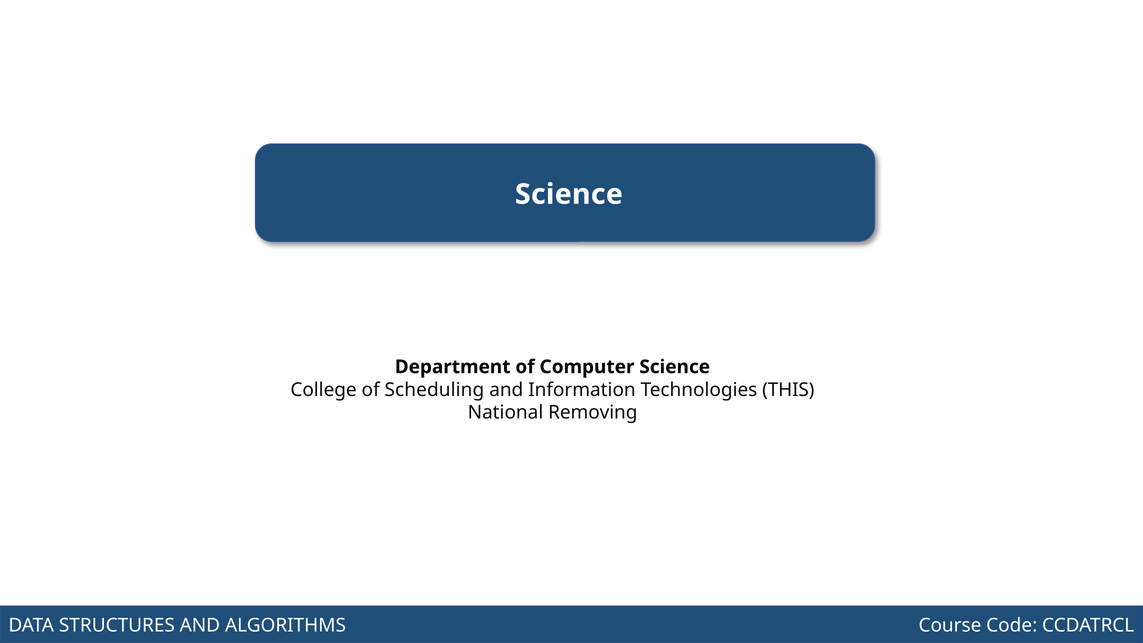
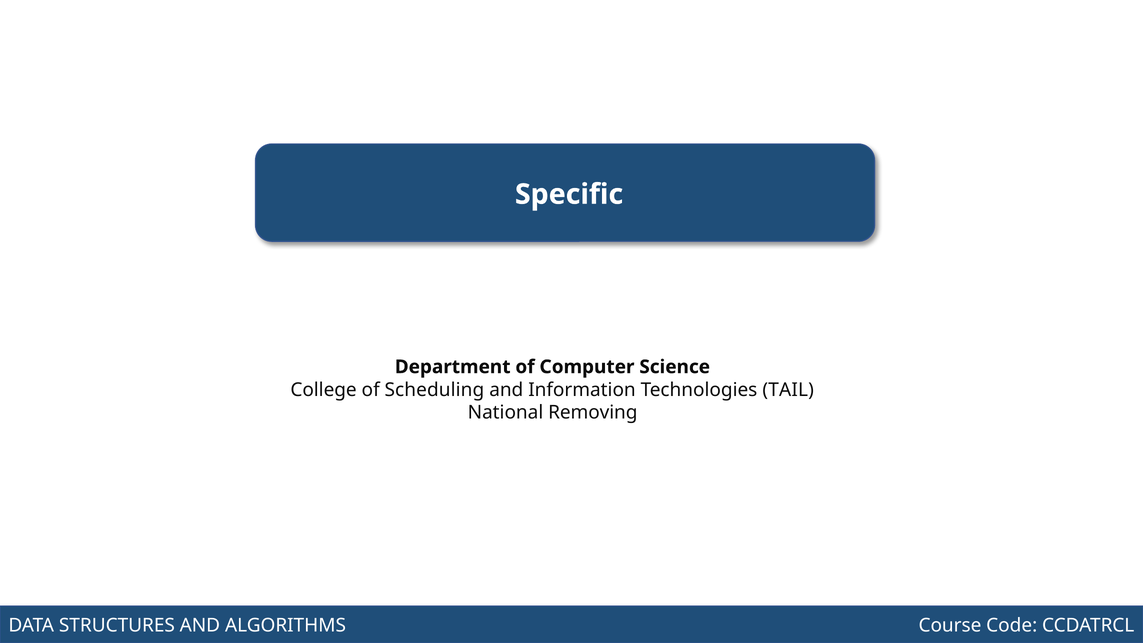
Science at (569, 194): Science -> Specific
THIS: THIS -> TAIL
